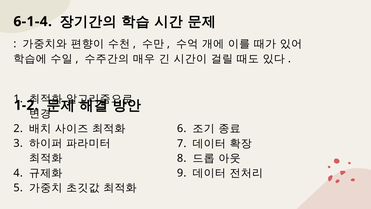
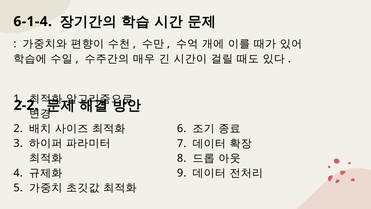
1-2: 1-2 -> 2-2
